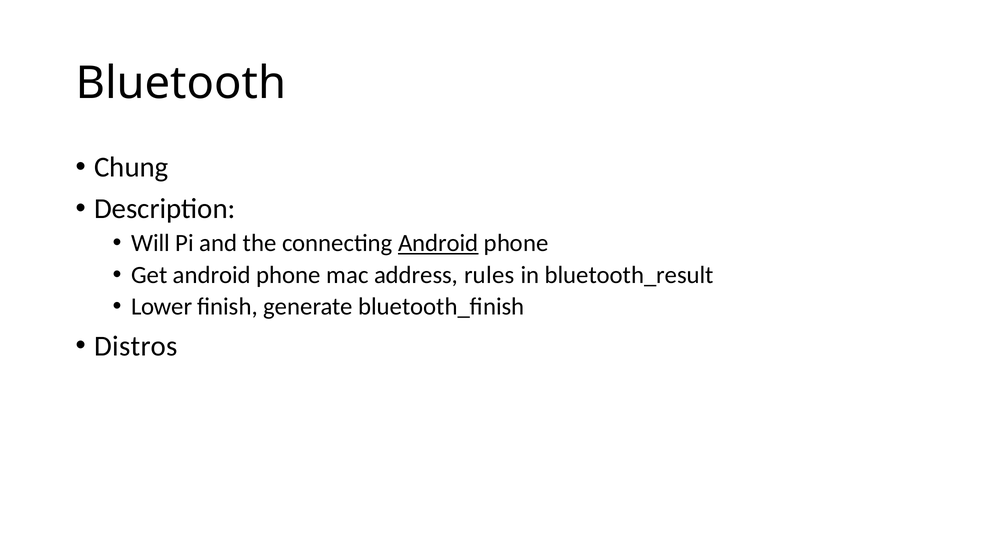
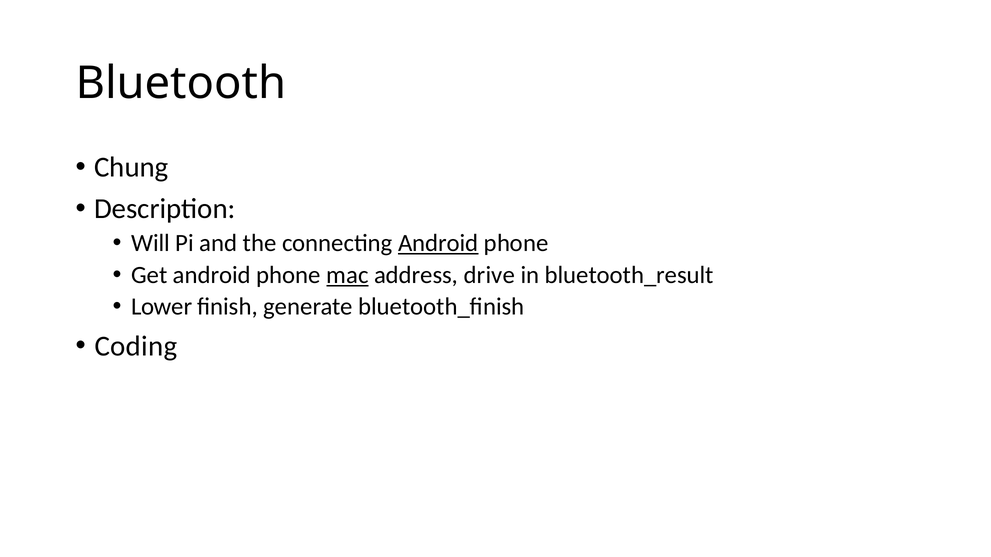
mac underline: none -> present
rules: rules -> drive
Distros: Distros -> Coding
